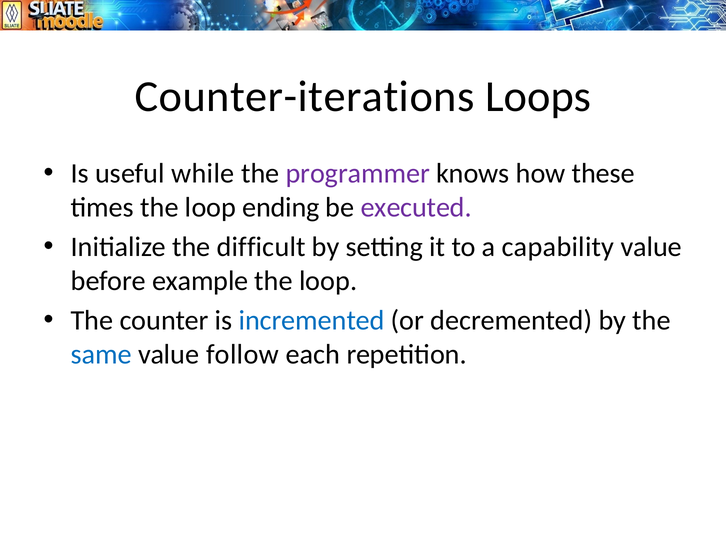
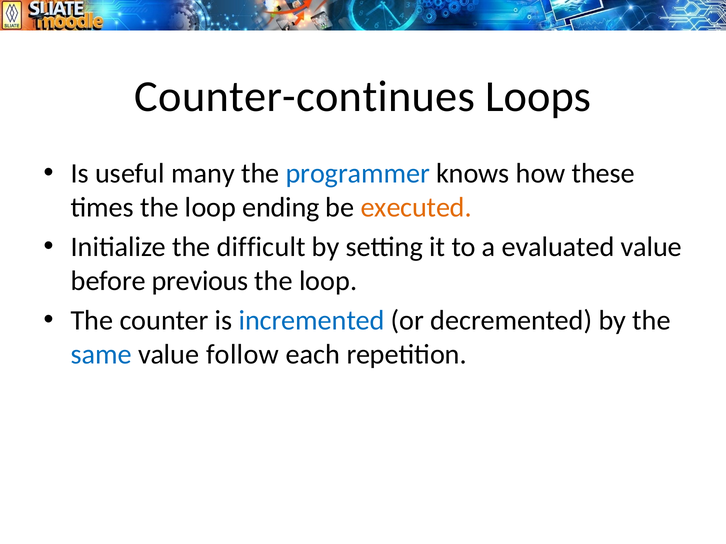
Counter-iterations: Counter-iterations -> Counter-continues
while: while -> many
programmer colour: purple -> blue
executed colour: purple -> orange
capability: capability -> evaluated
example: example -> previous
